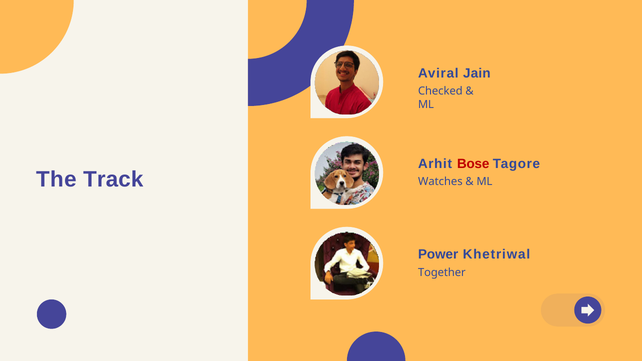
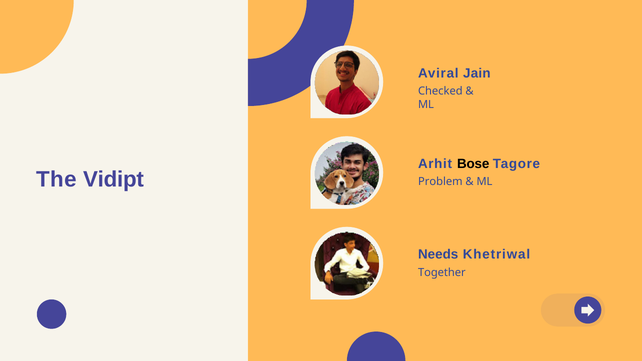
Bose colour: red -> black
Track: Track -> Vidipt
Watches: Watches -> Problem
Power: Power -> Needs
